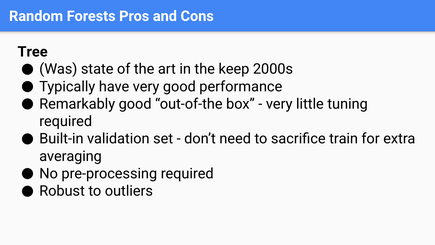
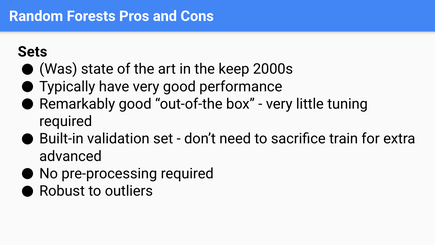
Tree: Tree -> Sets
averaging: averaging -> advanced
